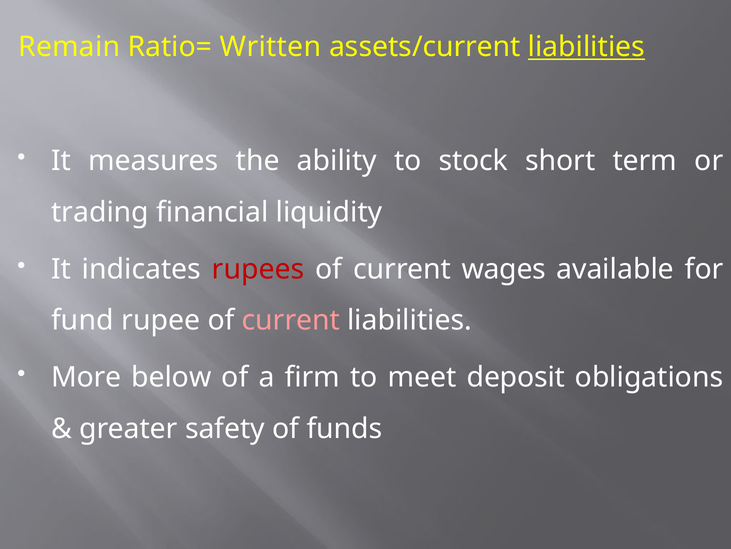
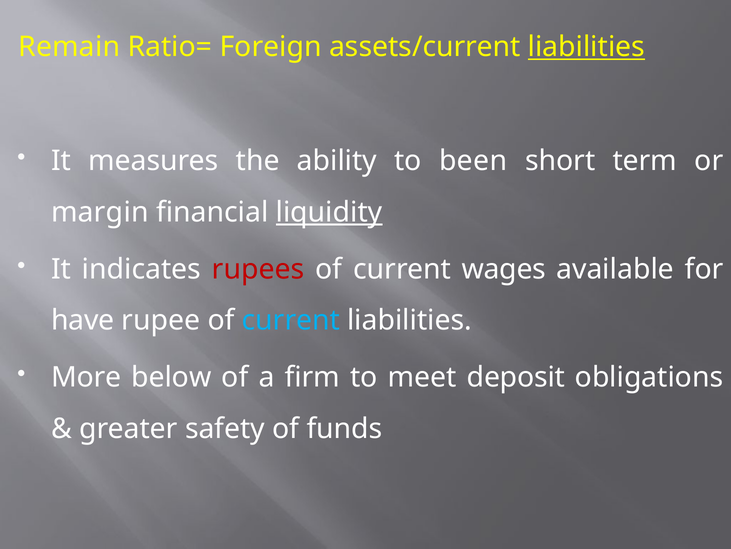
Written: Written -> Foreign
stock: stock -> been
trading: trading -> margin
liquidity underline: none -> present
fund: fund -> have
current at (291, 320) colour: pink -> light blue
